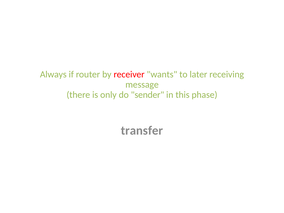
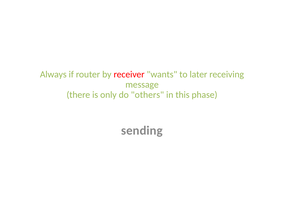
sender: sender -> others
transfer: transfer -> sending
